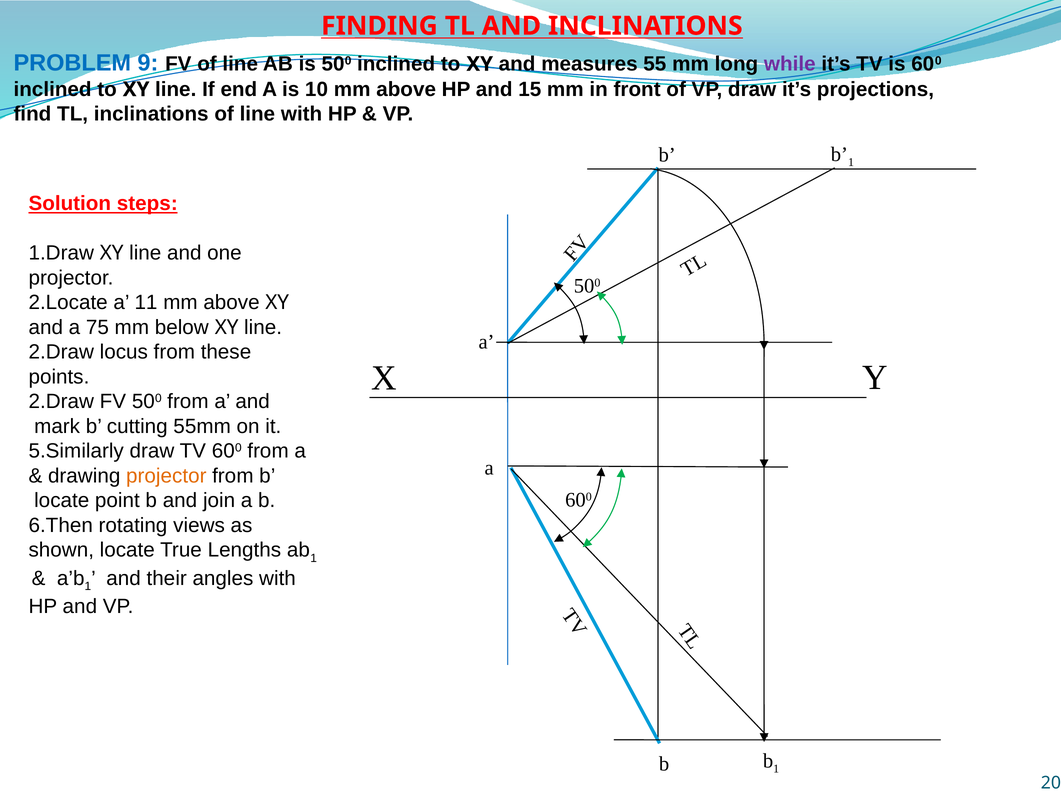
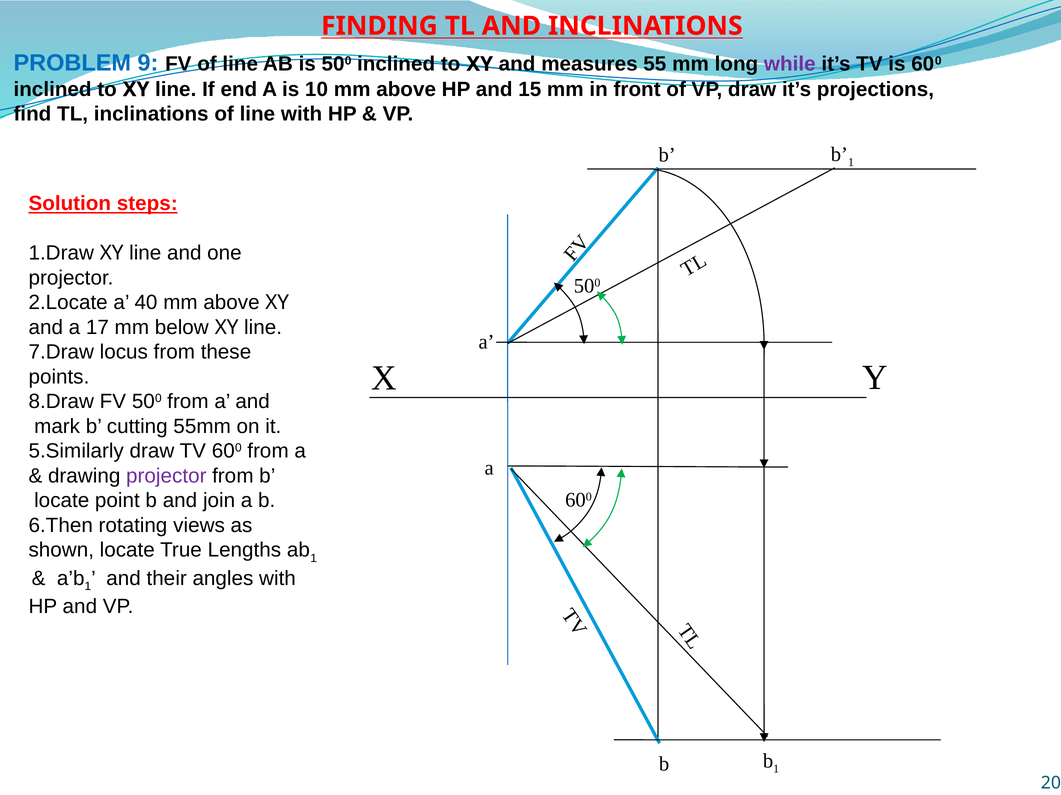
11: 11 -> 40
75: 75 -> 17
2.Draw at (61, 352): 2.Draw -> 7.Draw
2.Draw at (61, 402): 2.Draw -> 8.Draw
projector at (166, 476) colour: orange -> purple
